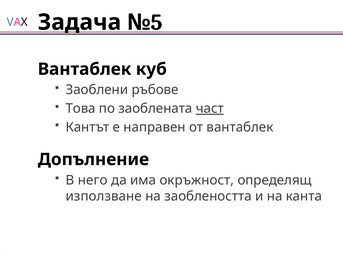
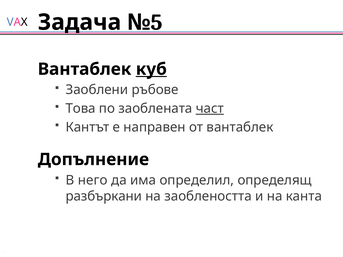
куб underline: none -> present
окръжност: окръжност -> определил
използване: използване -> разбъркани
